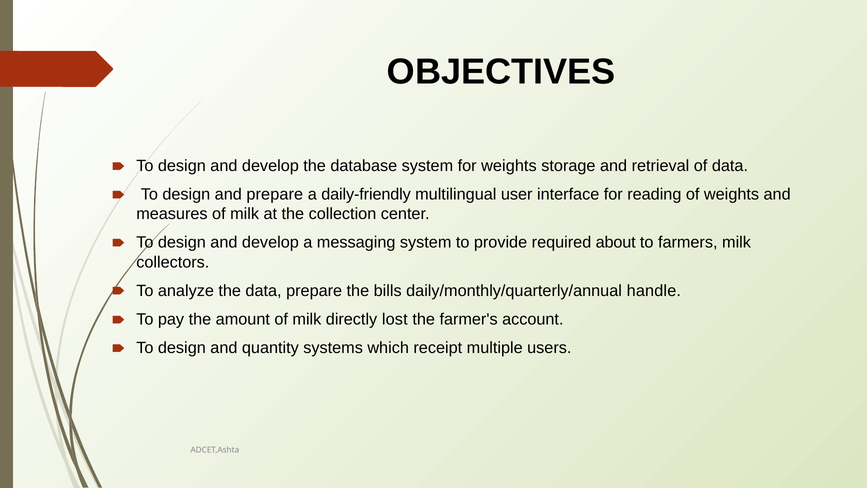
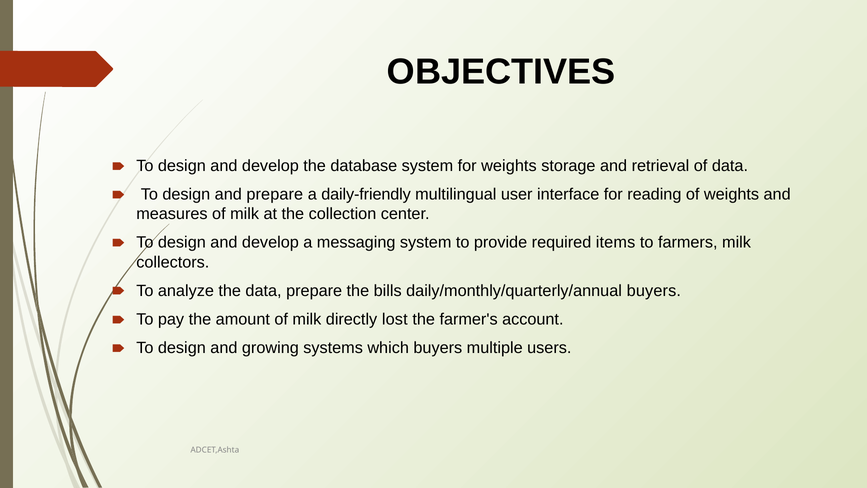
about: about -> items
daily/monthly/quarterly/annual handle: handle -> buyers
quantity: quantity -> growing
which receipt: receipt -> buyers
